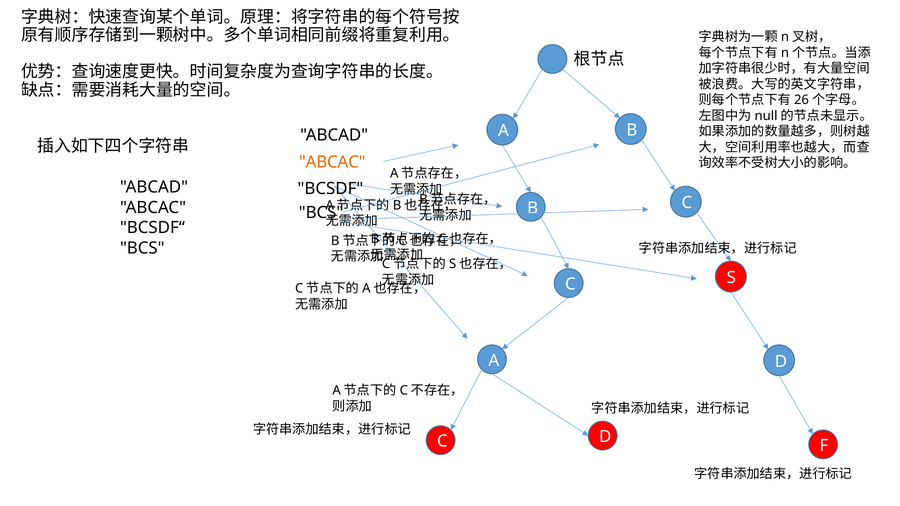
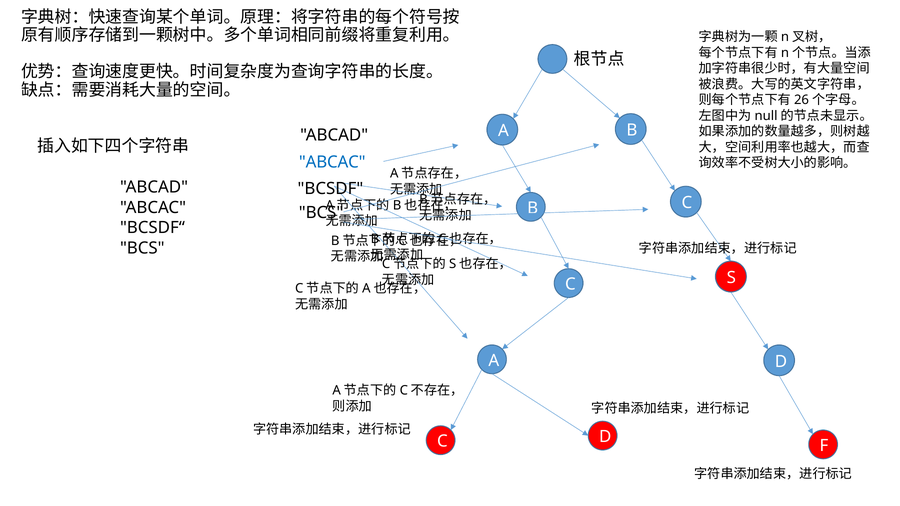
ABCAC at (332, 162) colour: orange -> blue
